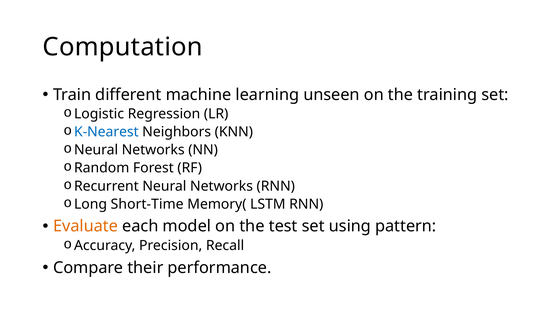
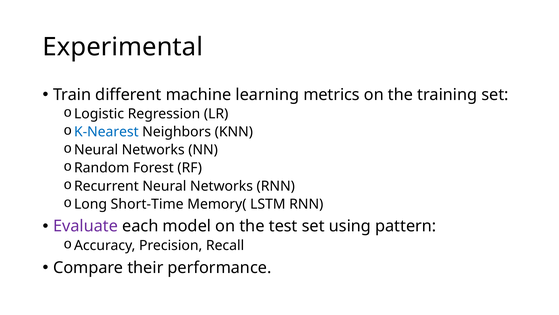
Computation: Computation -> Experimental
unseen: unseen -> metrics
Evaluate colour: orange -> purple
